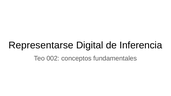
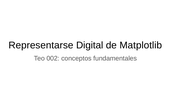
Inferencia: Inferencia -> Matplotlib
